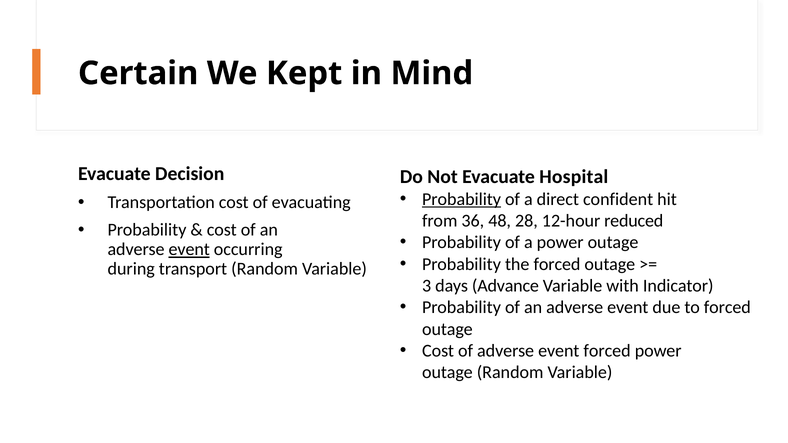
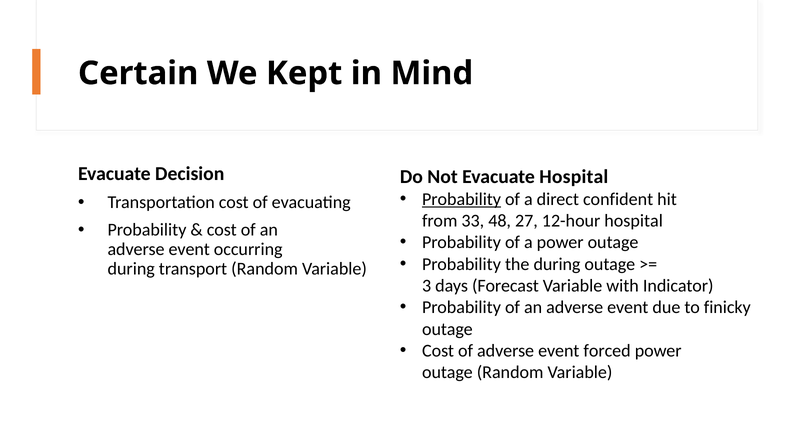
36: 36 -> 33
28: 28 -> 27
12-hour reduced: reduced -> hospital
event at (189, 250) underline: present -> none
the forced: forced -> during
Advance: Advance -> Forecast
to forced: forced -> finicky
